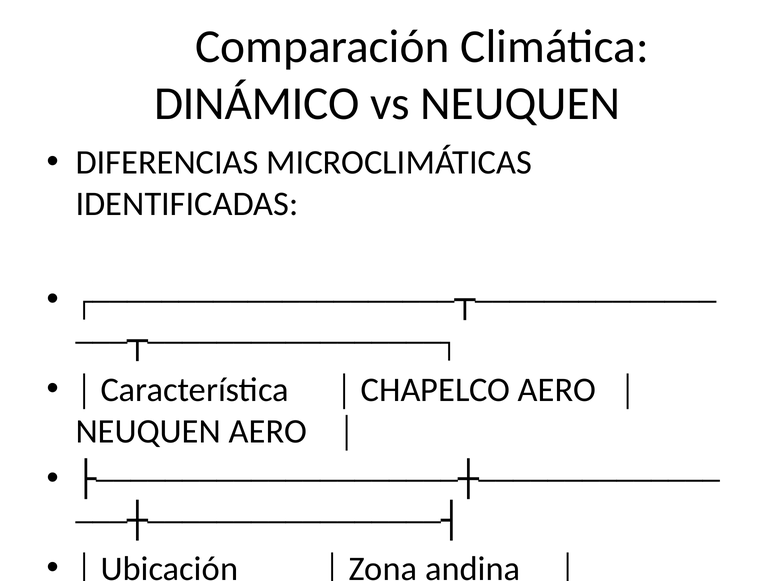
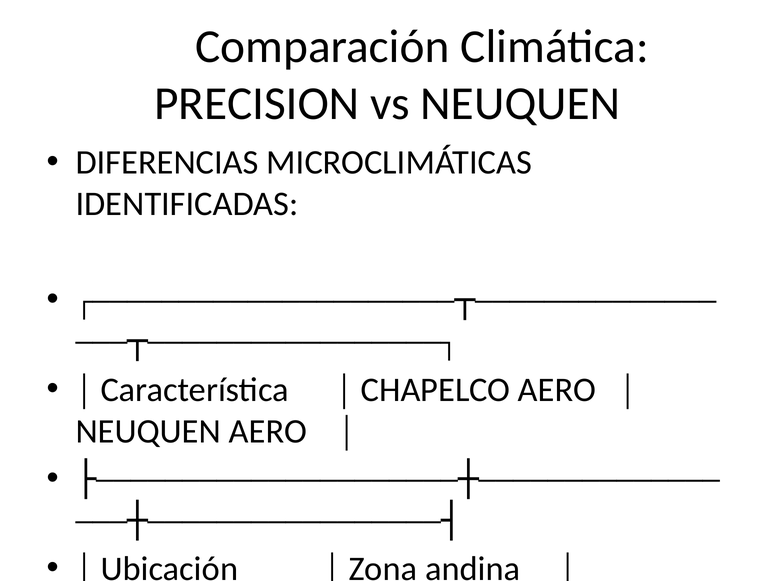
DINÁMICO: DINÁMICO -> PRECISION
